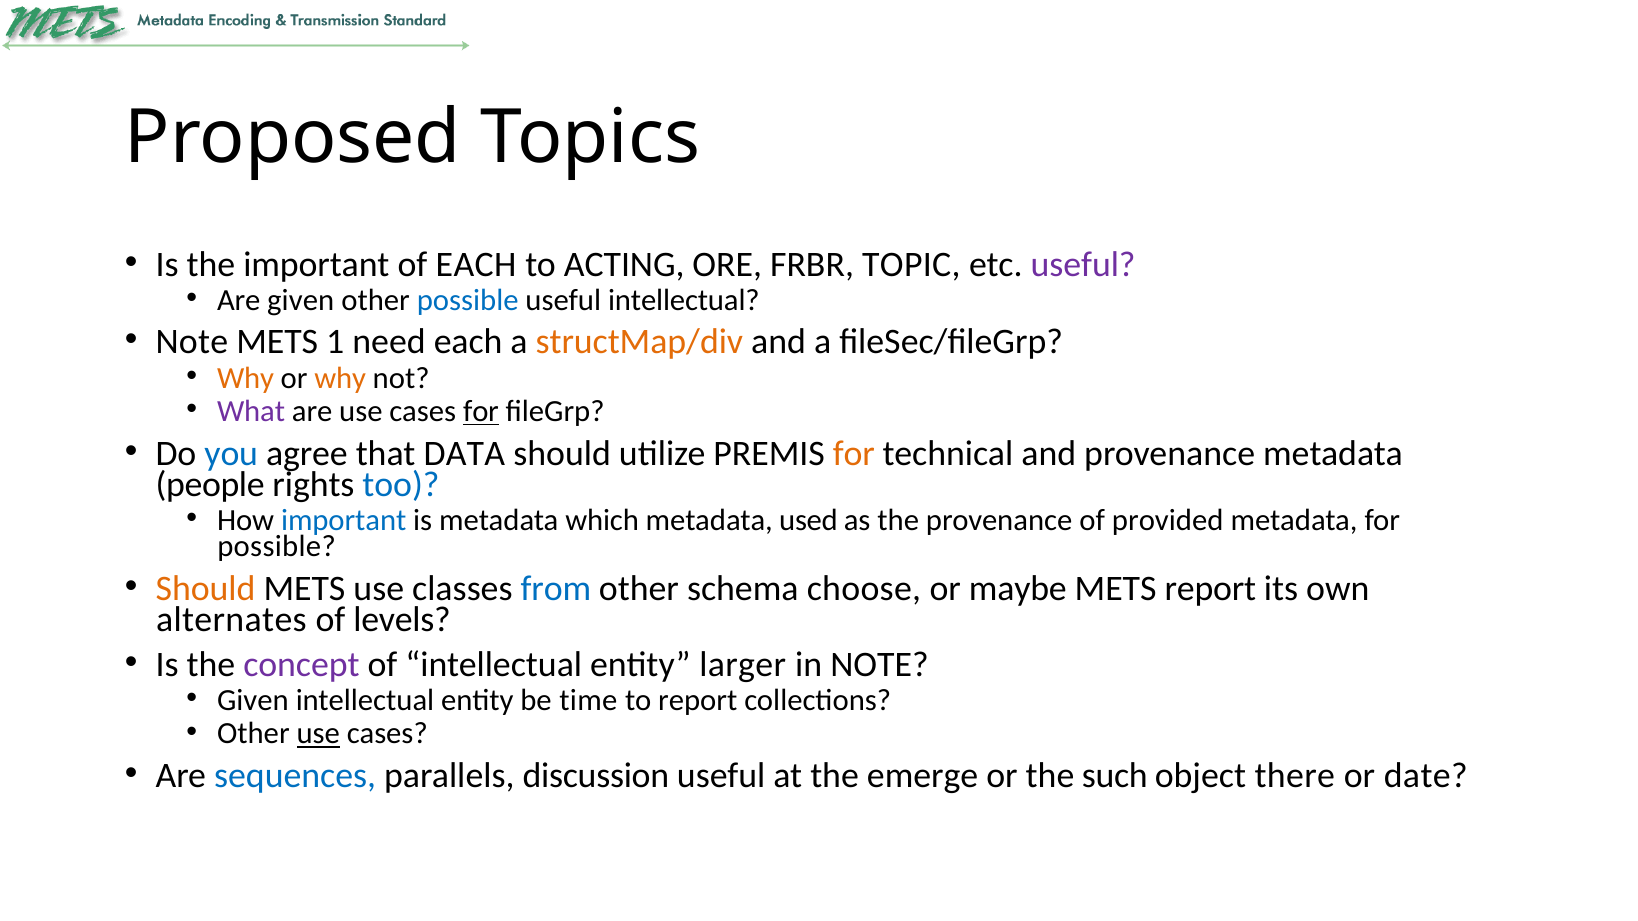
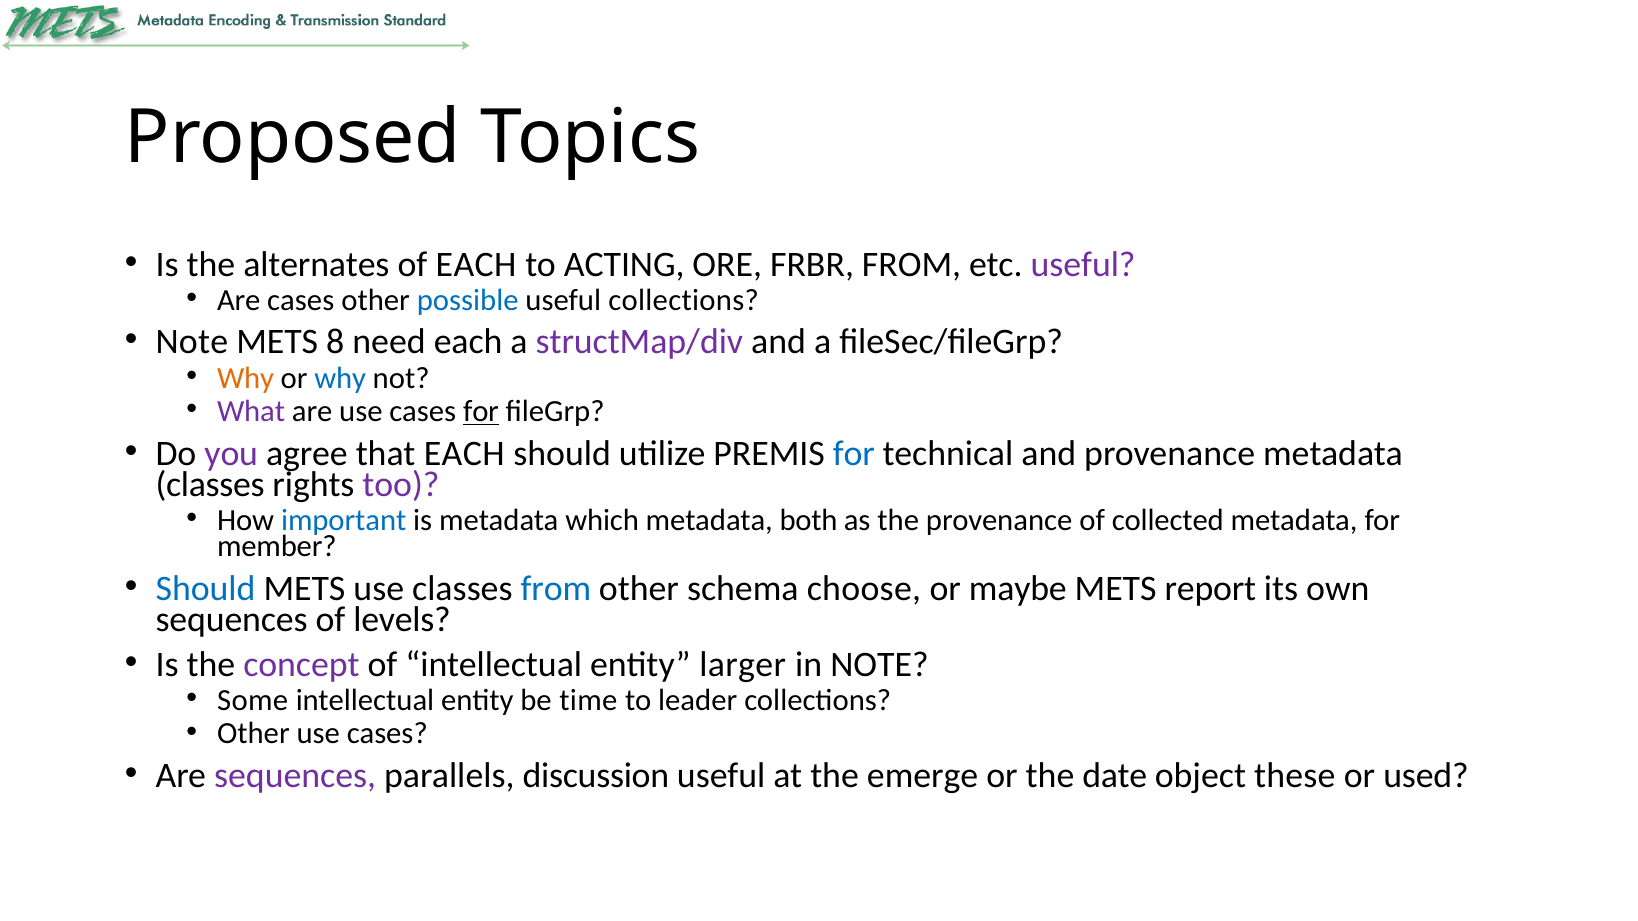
the important: important -> alternates
FRBR TOPIC: TOPIC -> FROM
Are given: given -> cases
useful intellectual: intellectual -> collections
1: 1 -> 8
structMap/div colour: orange -> purple
why at (340, 378) colour: orange -> blue
you colour: blue -> purple
that DATA: DATA -> EACH
for at (854, 453) colour: orange -> blue
people at (210, 484): people -> classes
too colour: blue -> purple
used: used -> both
provided: provided -> collected
possible at (277, 547): possible -> member
Should at (206, 589) colour: orange -> blue
alternates at (231, 620): alternates -> sequences
Given at (253, 700): Given -> Some
to report: report -> leader
use at (318, 734) underline: present -> none
sequences at (295, 776) colour: blue -> purple
such: such -> date
there: there -> these
date: date -> used
